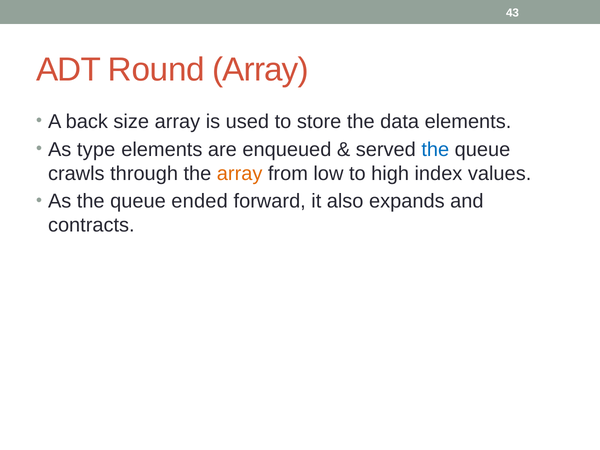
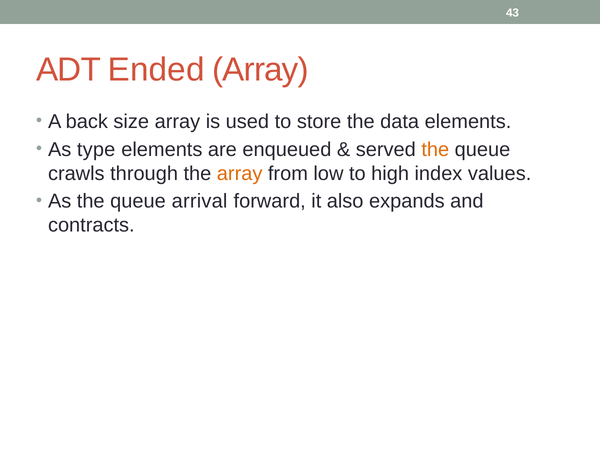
Round: Round -> Ended
the at (435, 149) colour: blue -> orange
ended: ended -> arrival
